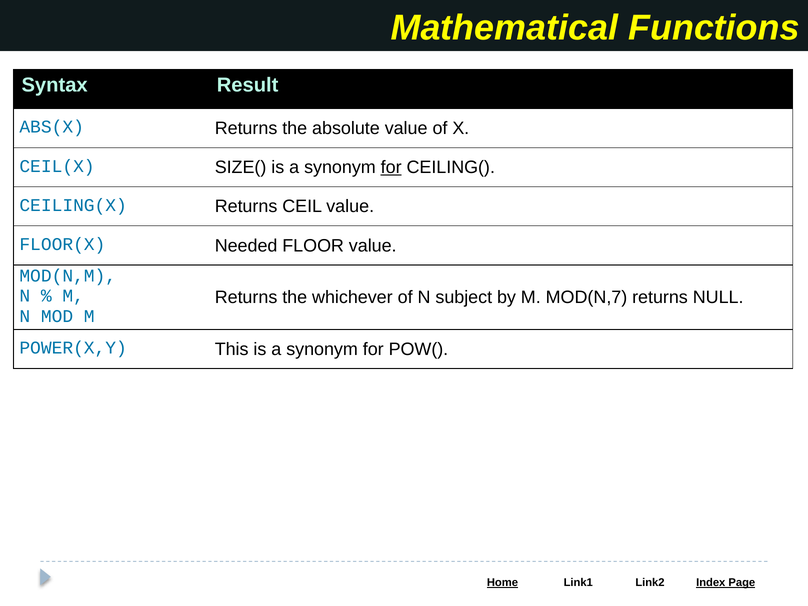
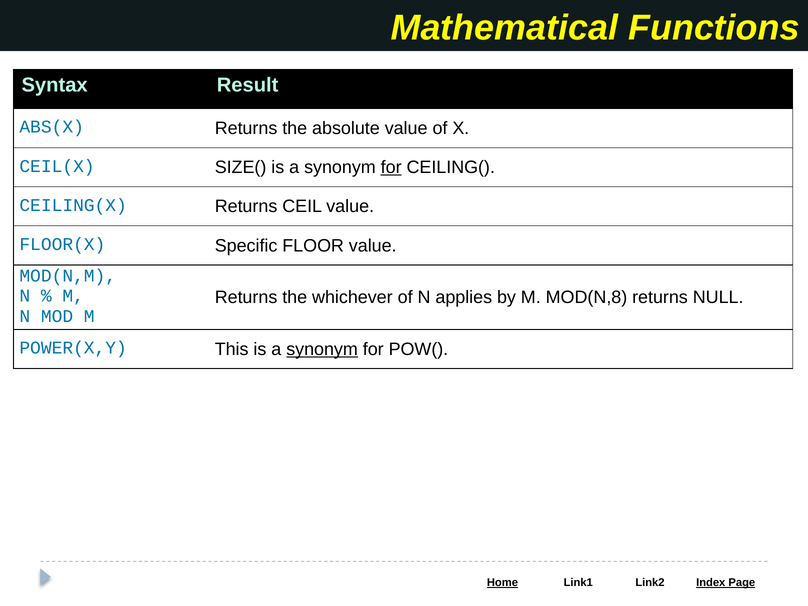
Needed: Needed -> Specific
subject: subject -> applies
MOD(N,7: MOD(N,7 -> MOD(N,8
synonym at (322, 349) underline: none -> present
